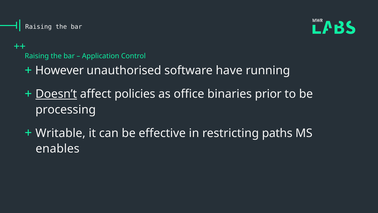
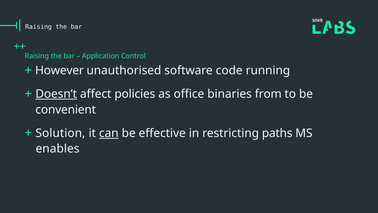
have: have -> code
prior: prior -> from
processing: processing -> convenient
Writable: Writable -> Solution
can underline: none -> present
